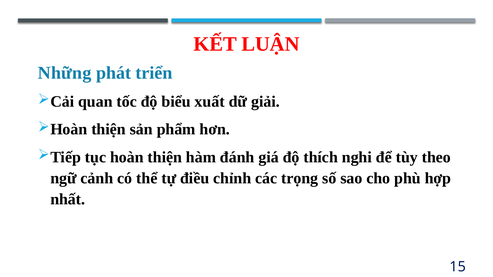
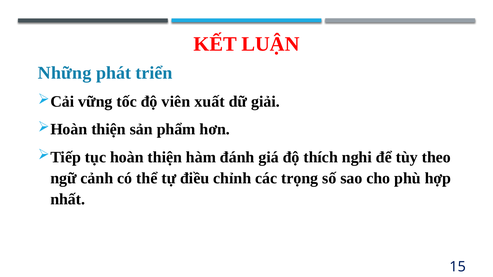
quan: quan -> vững
biểu: biểu -> viên
